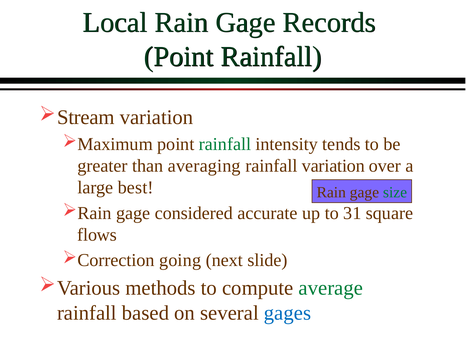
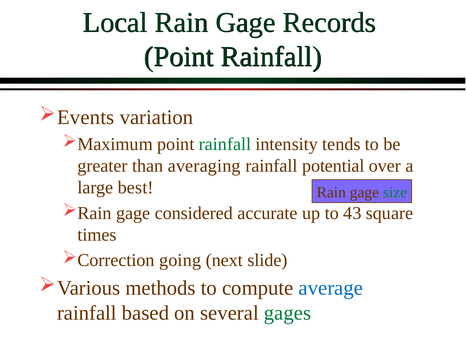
Stream: Stream -> Events
rainfall variation: variation -> potential
31: 31 -> 43
flows: flows -> times
average colour: green -> blue
gages colour: blue -> green
